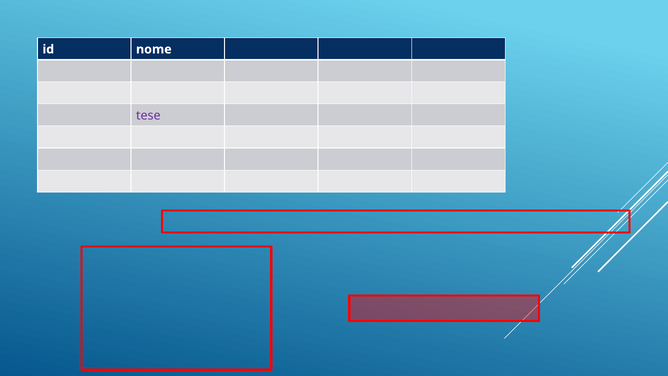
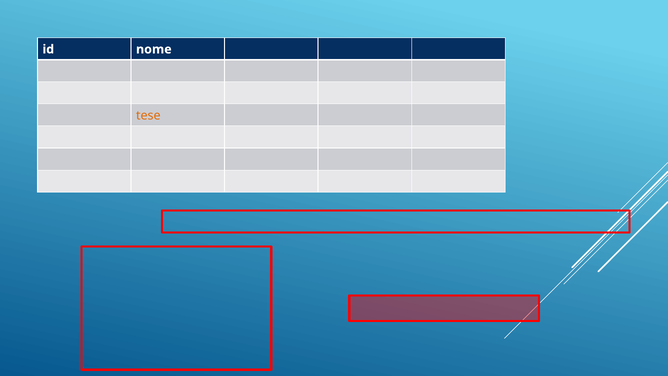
tese colour: purple -> orange
